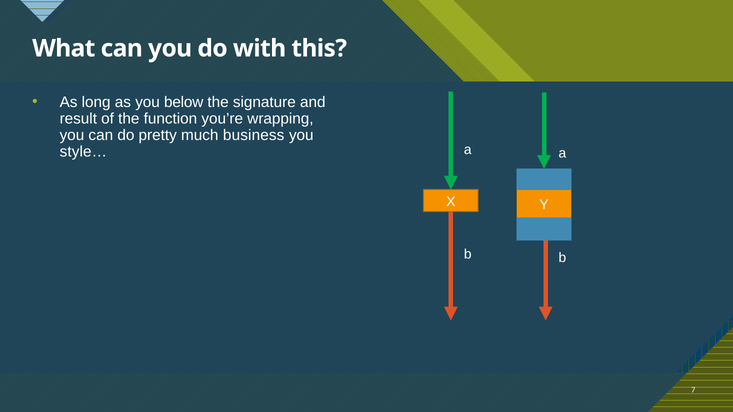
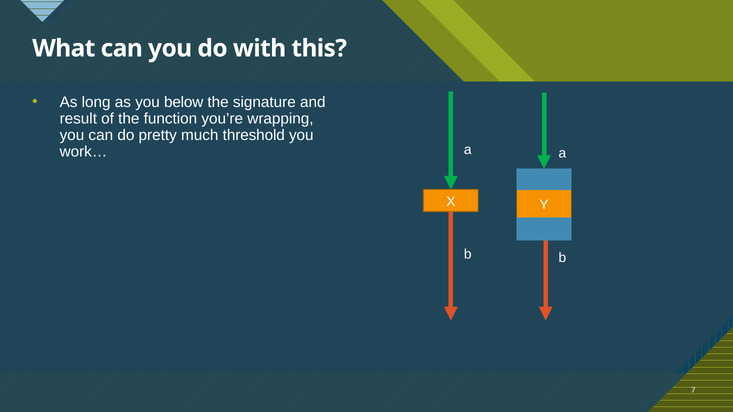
business: business -> threshold
style…: style… -> work…
